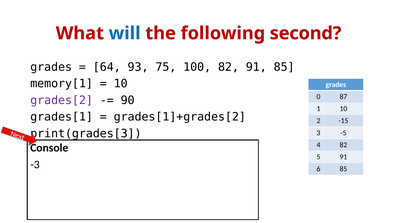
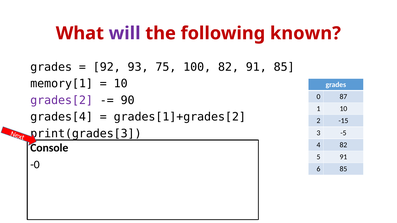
will colour: blue -> purple
second: second -> known
64: 64 -> 92
grades[1: grades[1 -> grades[4
-3: -3 -> -0
